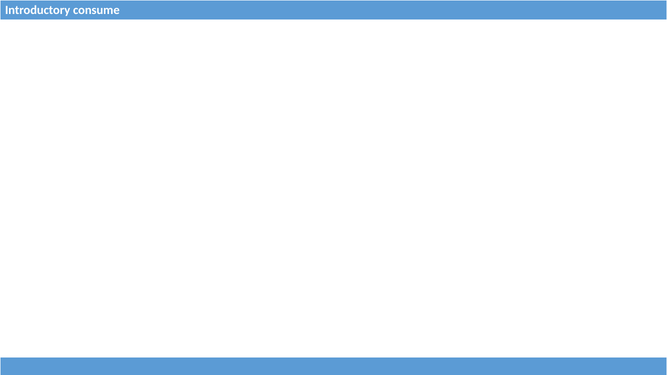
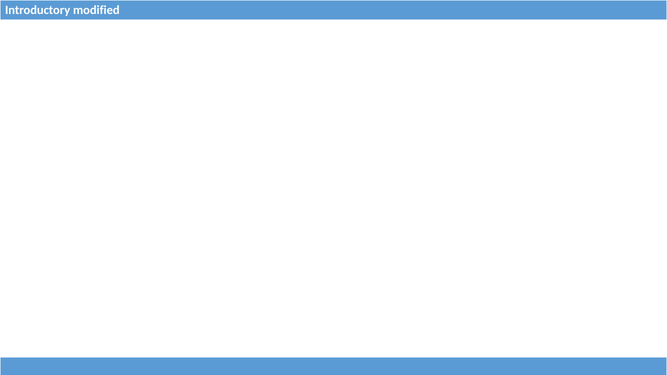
consume: consume -> modified
